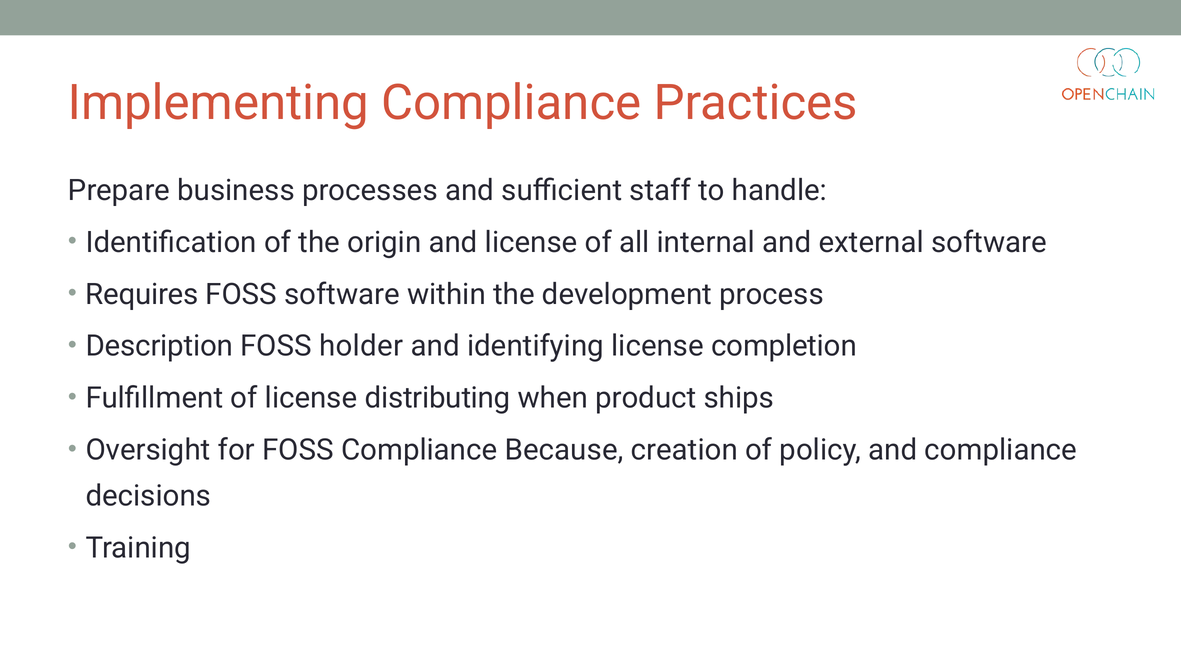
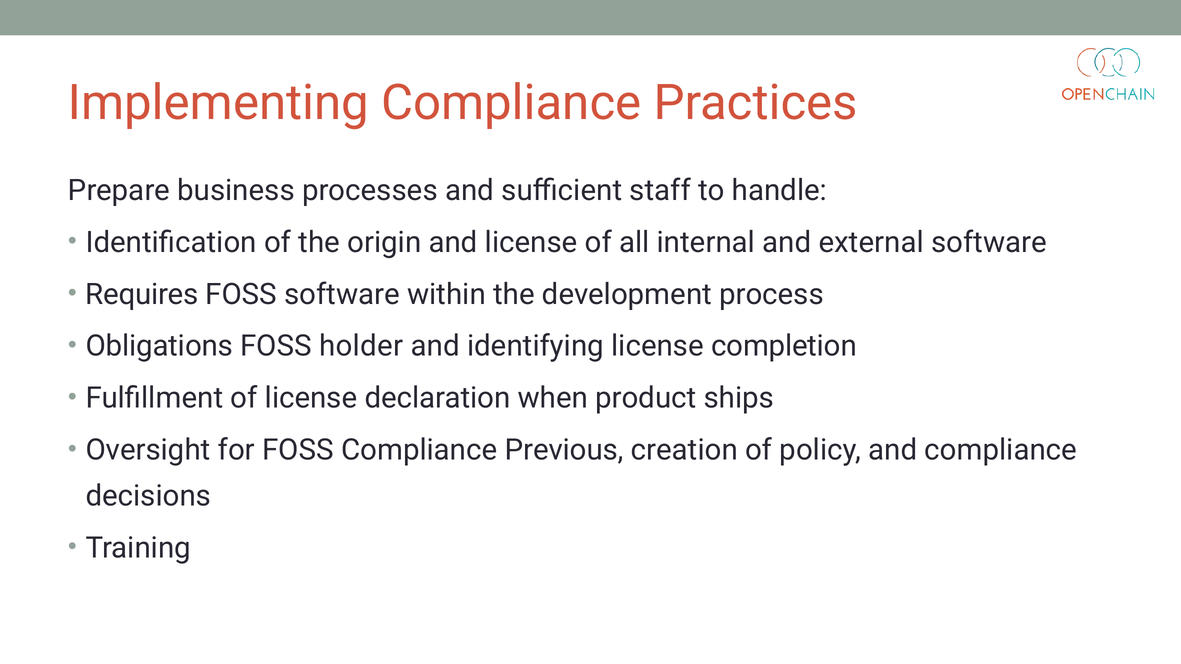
Description: Description -> Obligations
distributing: distributing -> declaration
Because: Because -> Previous
